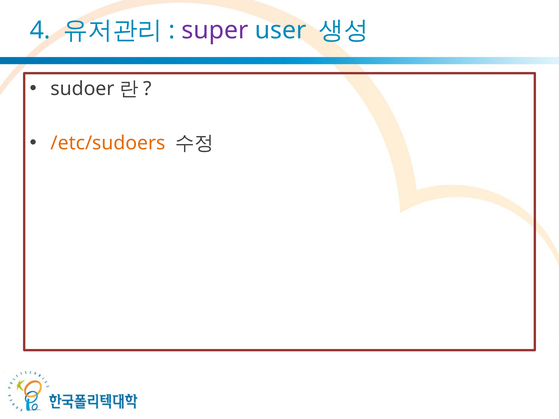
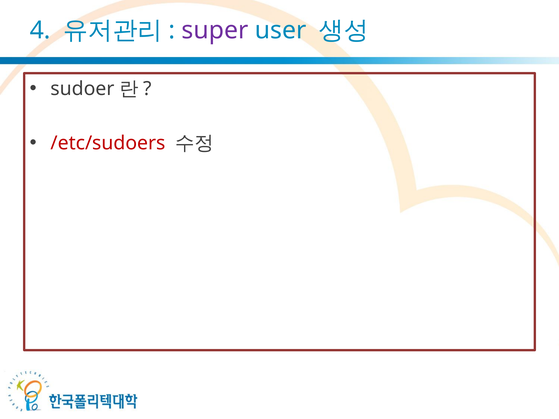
/etc/sudoers colour: orange -> red
